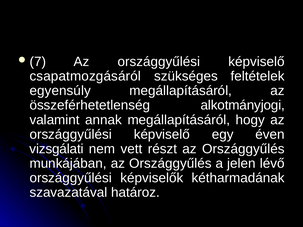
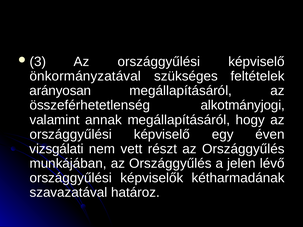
7: 7 -> 3
csapatmozgásáról: csapatmozgásáról -> önkormányzatával
egyensúly: egyensúly -> arányosan
